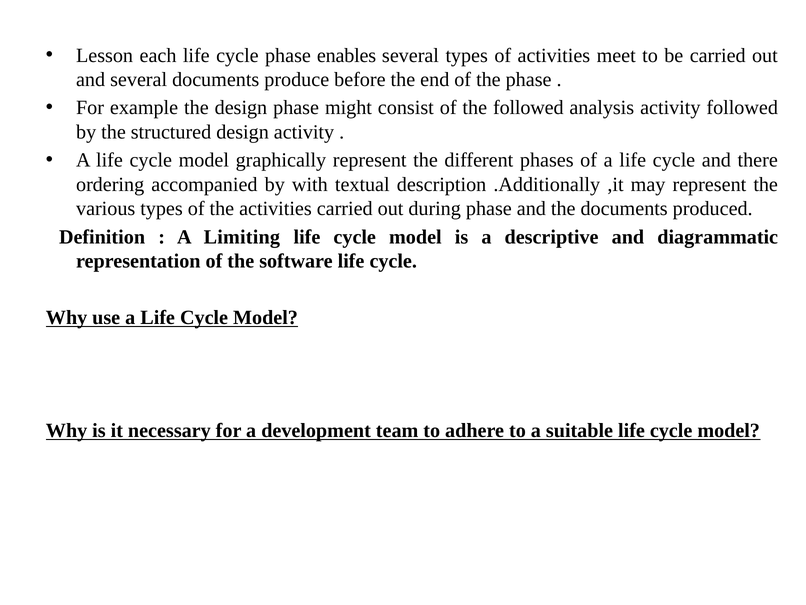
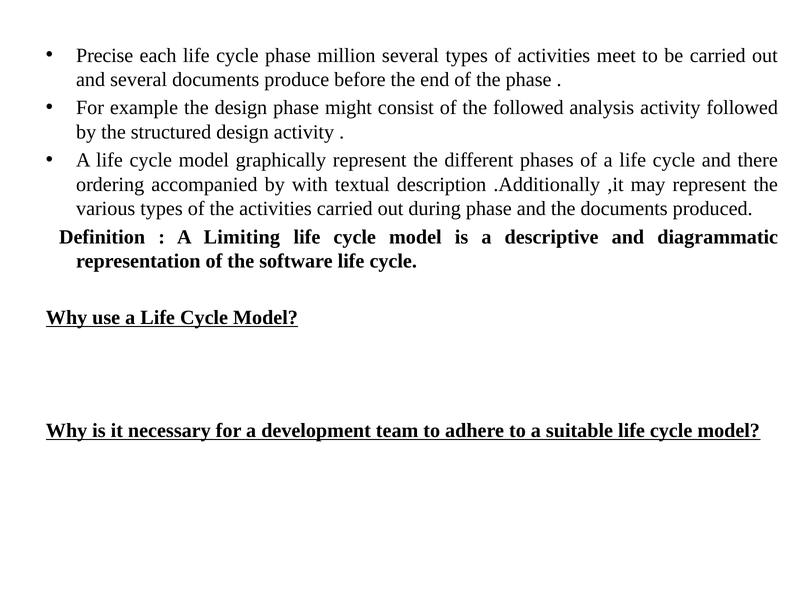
Lesson: Lesson -> Precise
enables: enables -> million
